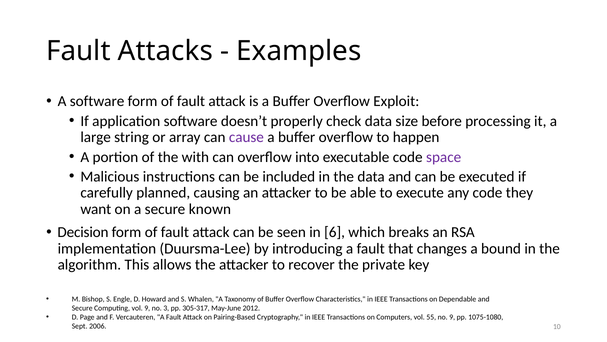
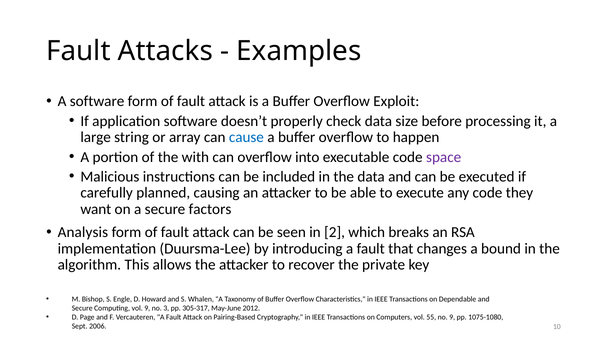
cause colour: purple -> blue
known: known -> factors
Decision: Decision -> Analysis
6: 6 -> 2
